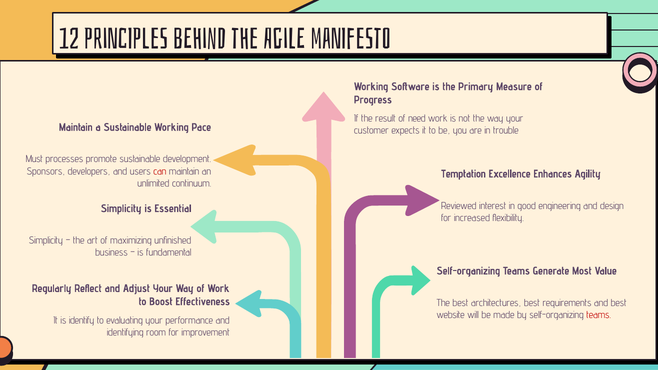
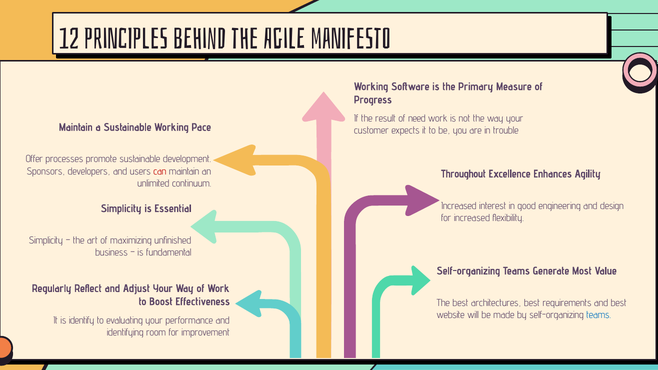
Must: Must -> Offer
Temptation: Temptation -> Throughout
Reviewed at (459, 206): Reviewed -> Increased
teams at (599, 315) colour: red -> blue
